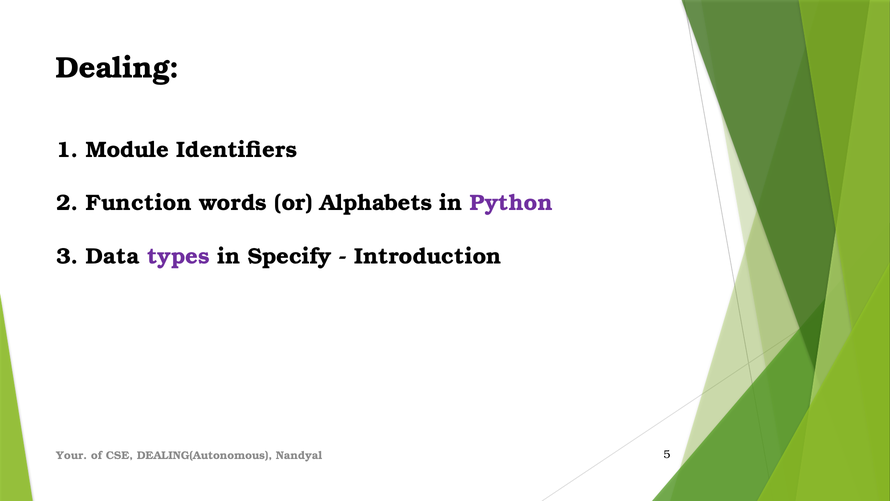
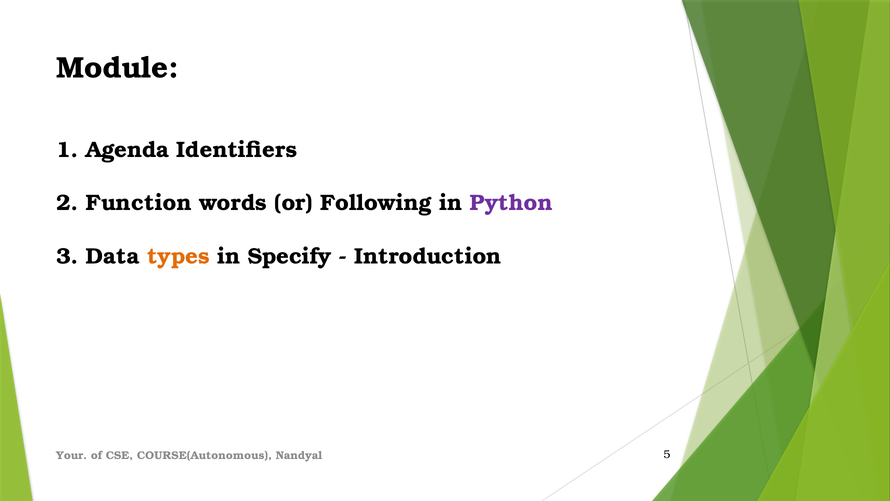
Dealing: Dealing -> Module
Module: Module -> Agenda
Alphabets: Alphabets -> Following
types colour: purple -> orange
DEALING(Autonomous: DEALING(Autonomous -> COURSE(Autonomous
